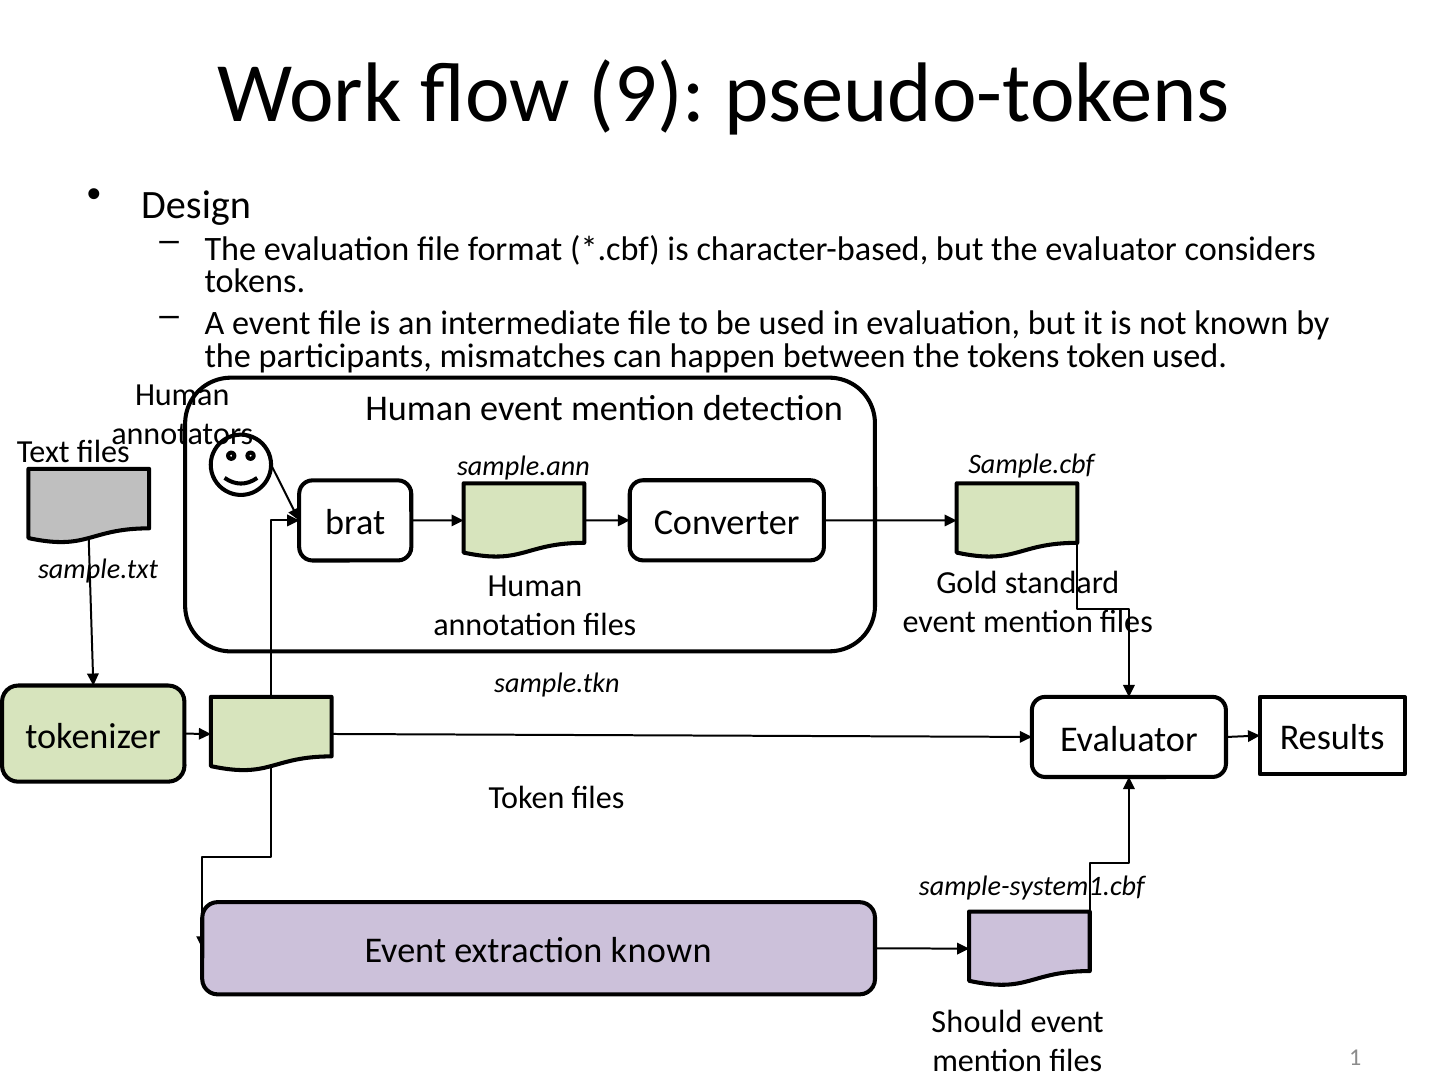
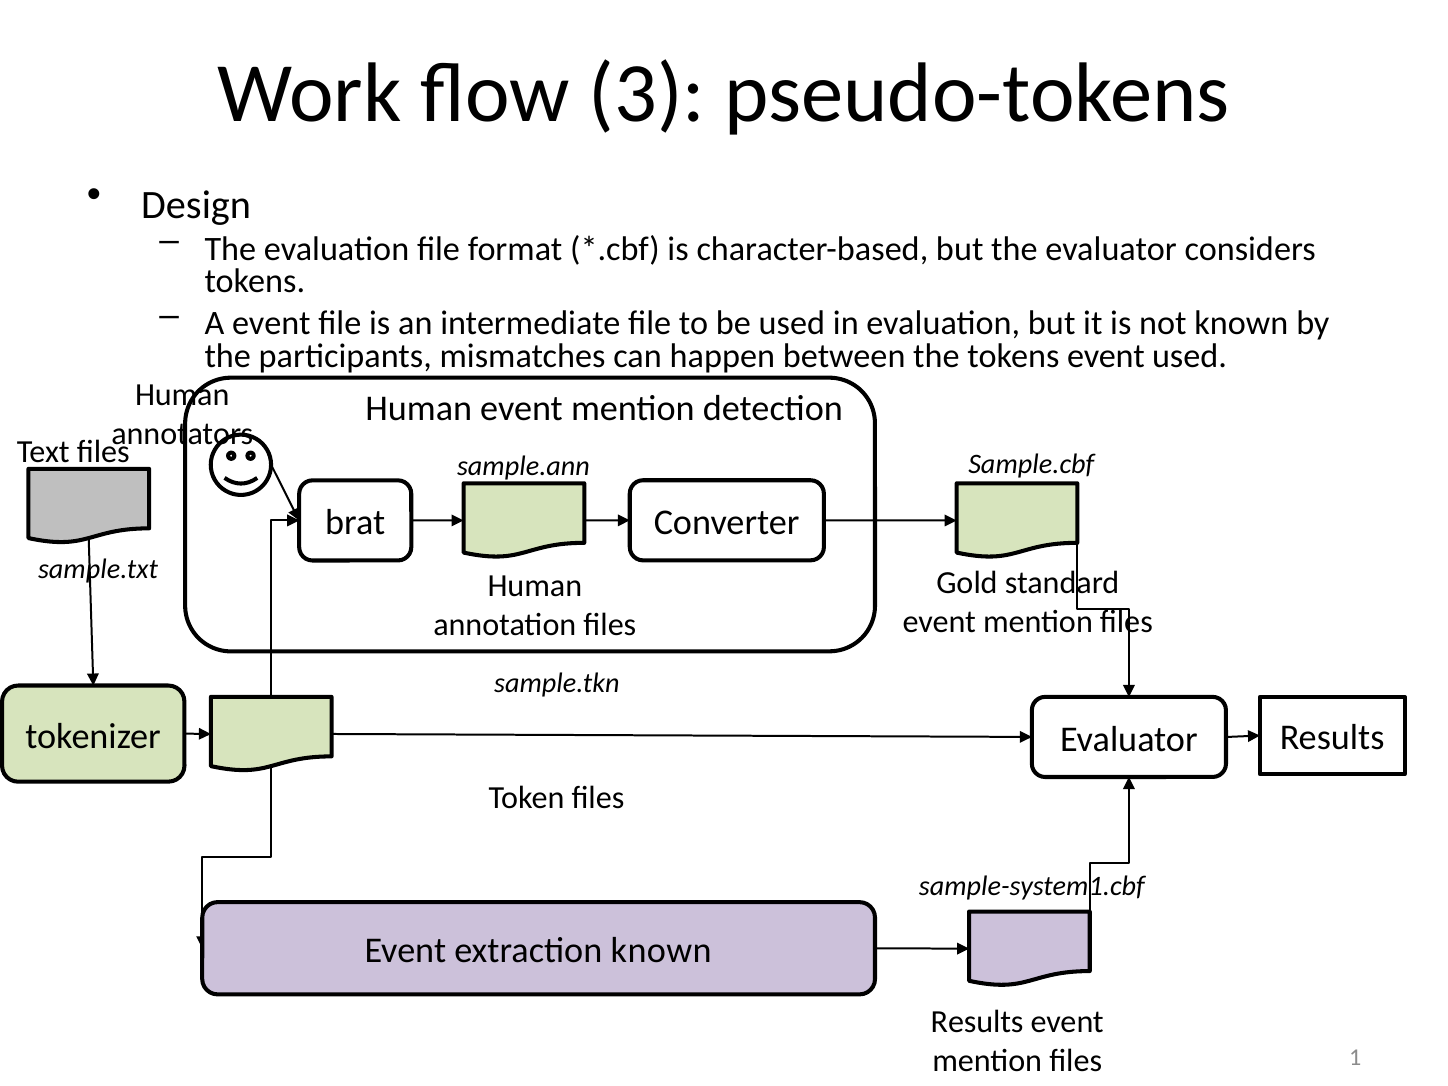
9: 9 -> 3
tokens token: token -> event
Should at (977, 1022): Should -> Results
